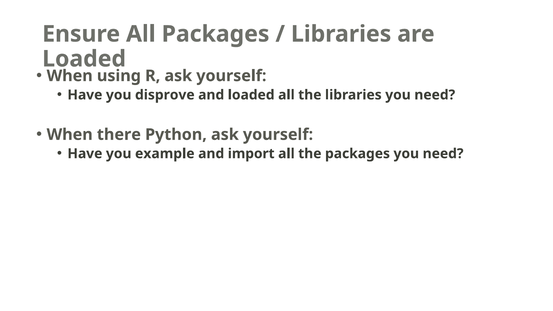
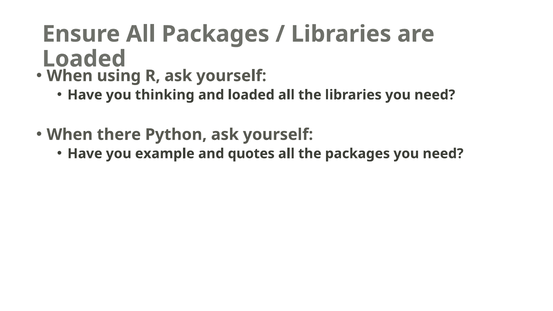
disprove: disprove -> thinking
import: import -> quotes
